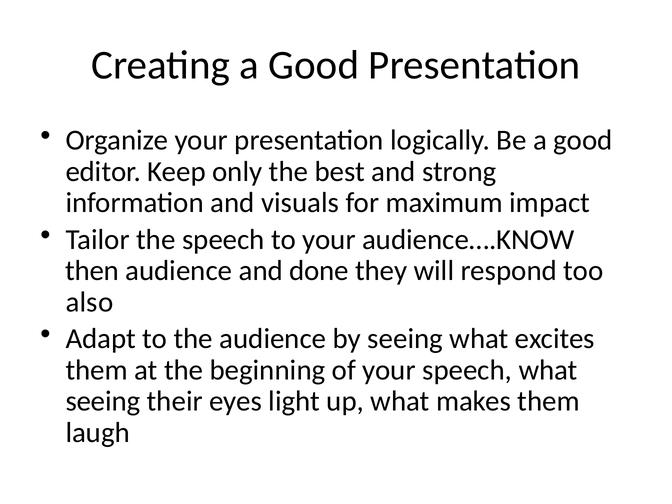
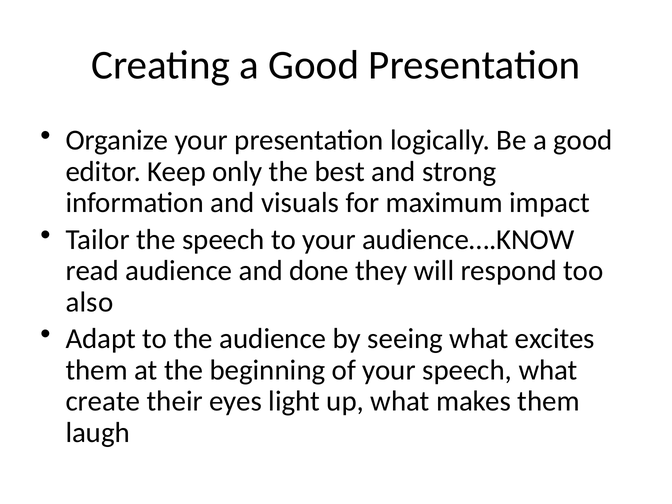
then: then -> read
seeing at (103, 401): seeing -> create
